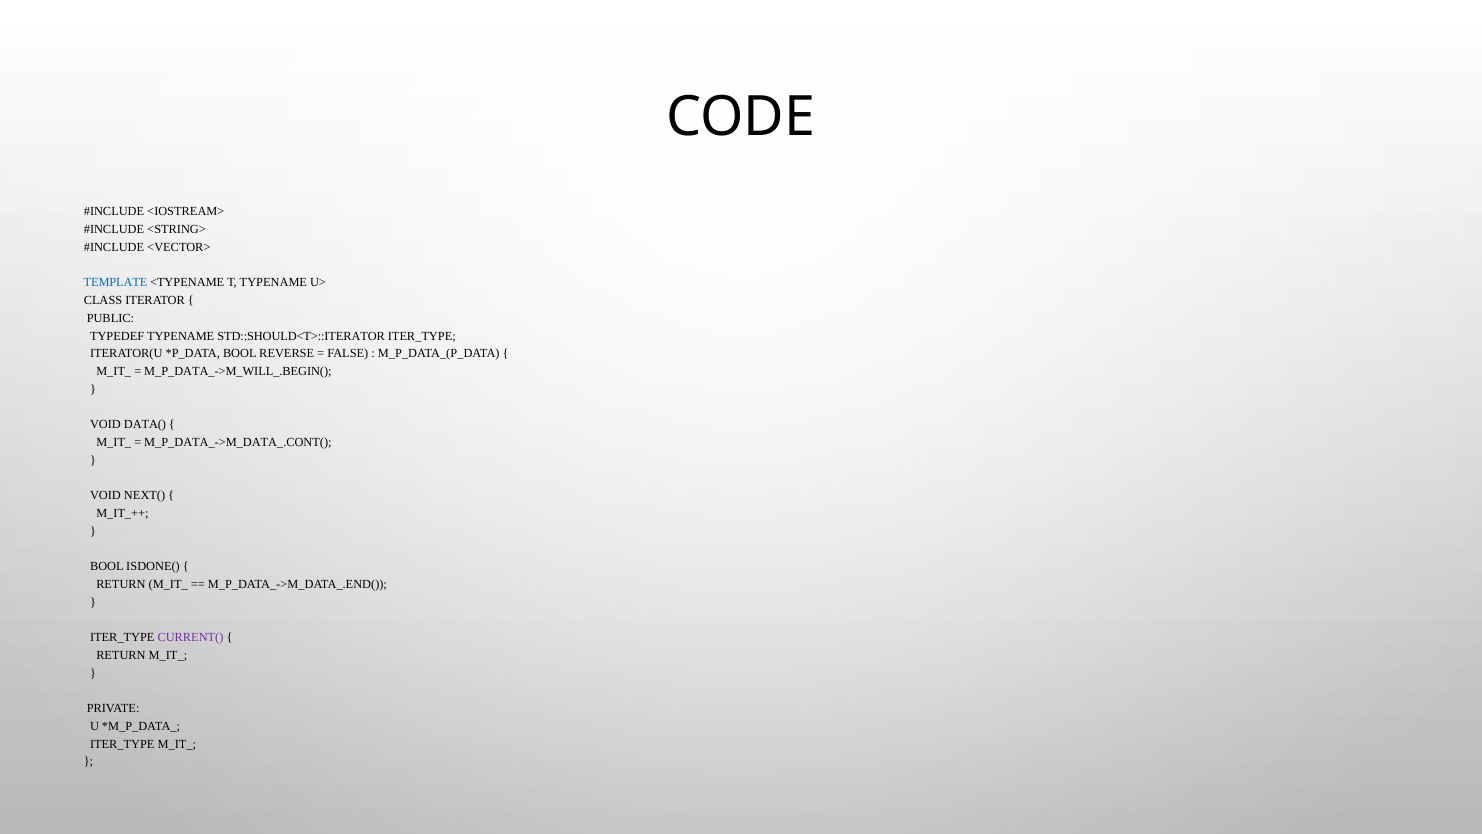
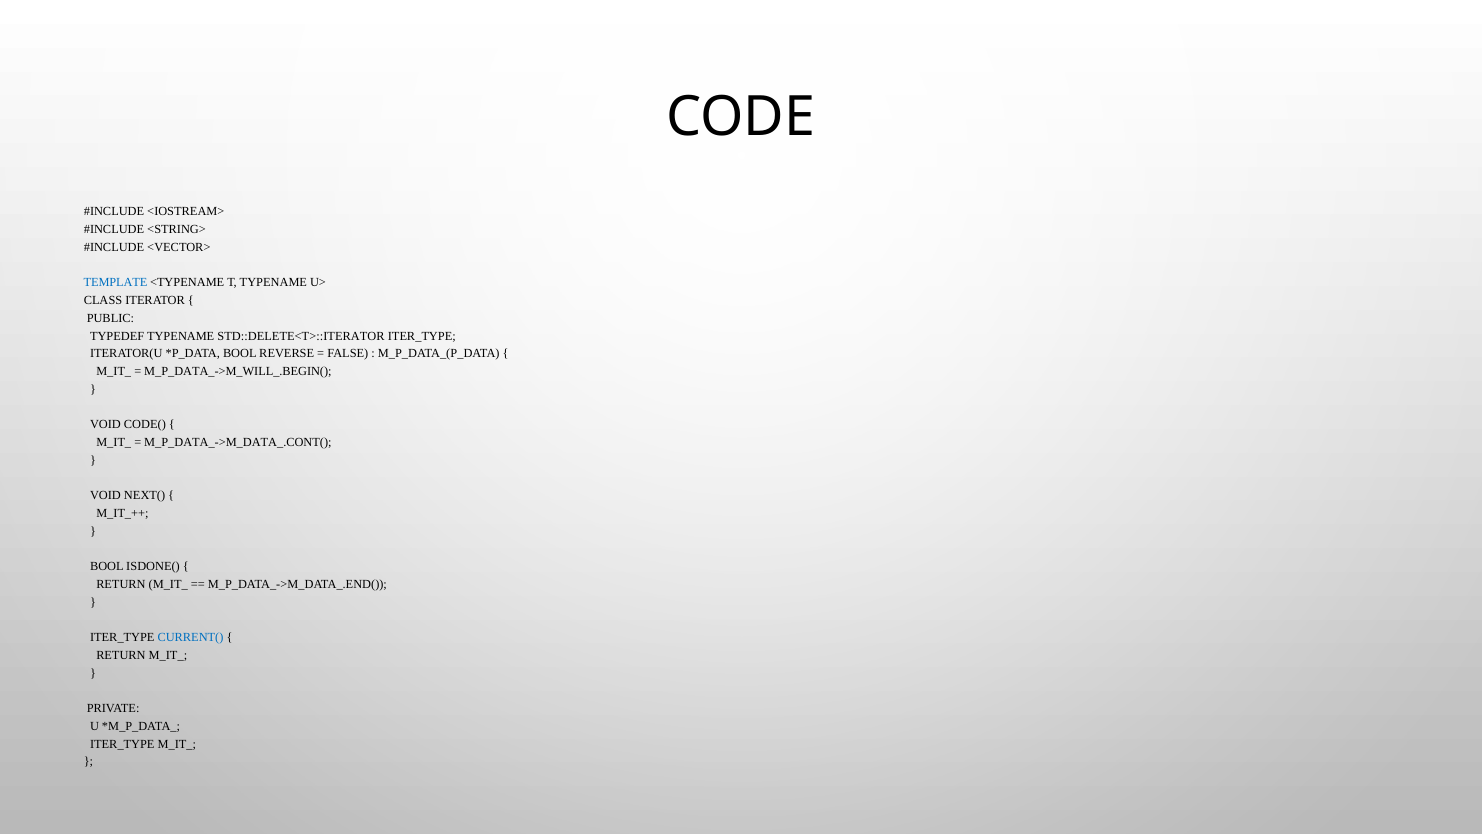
STD::SHOULD<T>::ITERATOR: STD::SHOULD<T>::ITERATOR -> STD::DELETE<T>::ITERATOR
DATA(: DATA( -> CODE(
CURRENT( colour: purple -> blue
